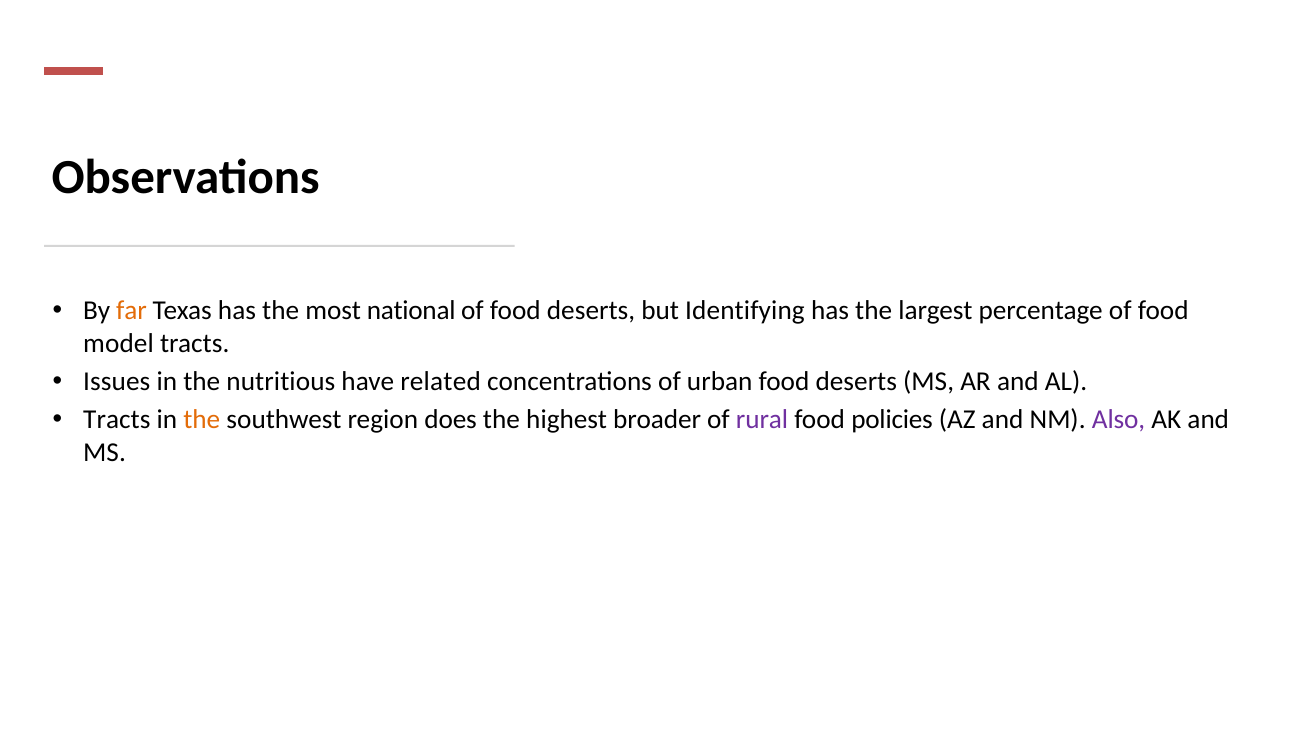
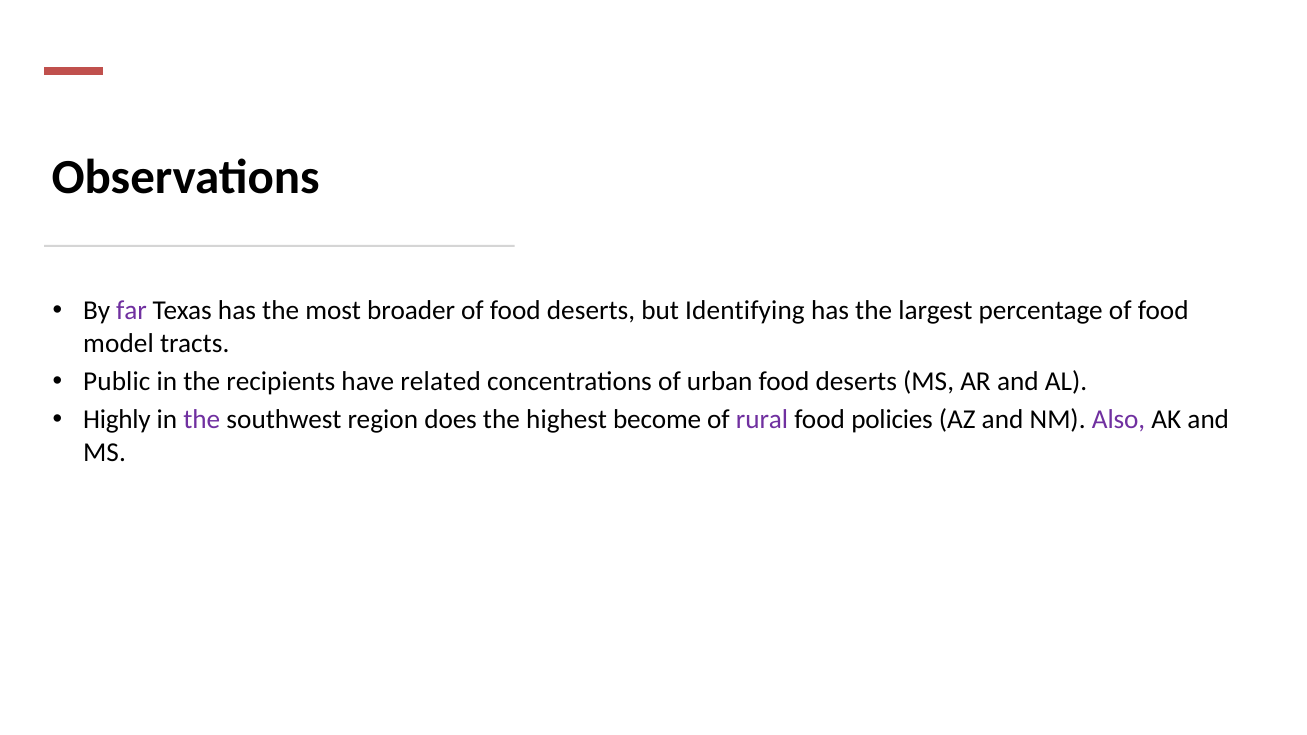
far colour: orange -> purple
national: national -> broader
Issues: Issues -> Public
nutritious: nutritious -> recipients
Tracts at (117, 420): Tracts -> Highly
the at (202, 420) colour: orange -> purple
broader: broader -> become
